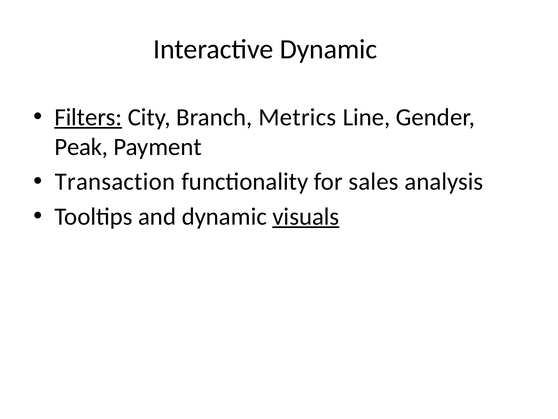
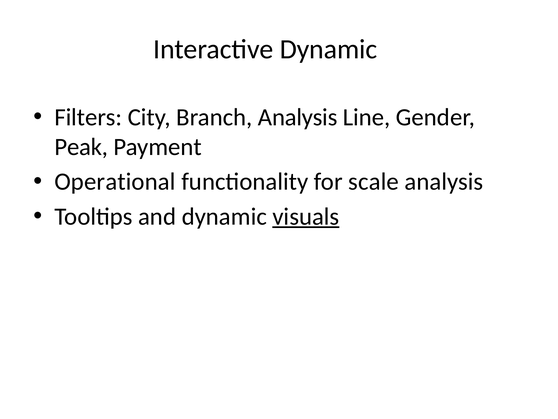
Filters underline: present -> none
Branch Metrics: Metrics -> Analysis
Transaction: Transaction -> Operational
sales: sales -> scale
